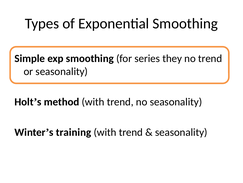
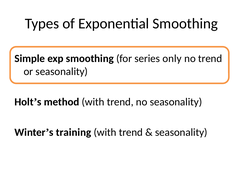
they: they -> only
